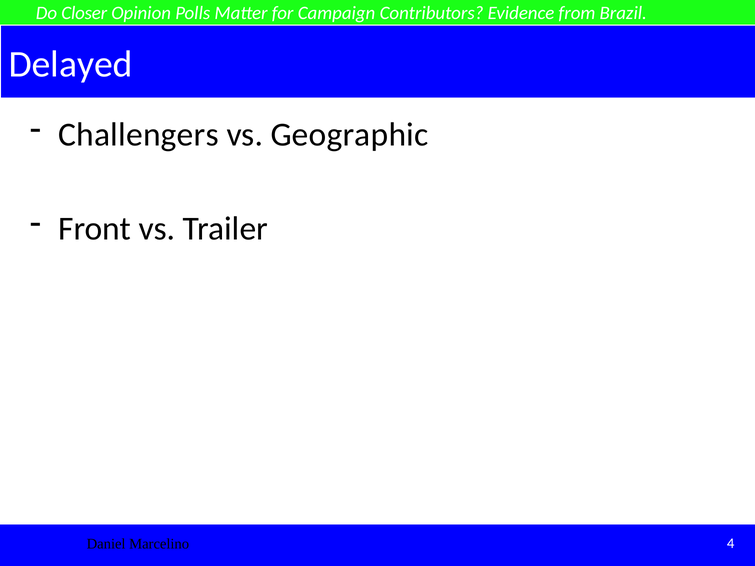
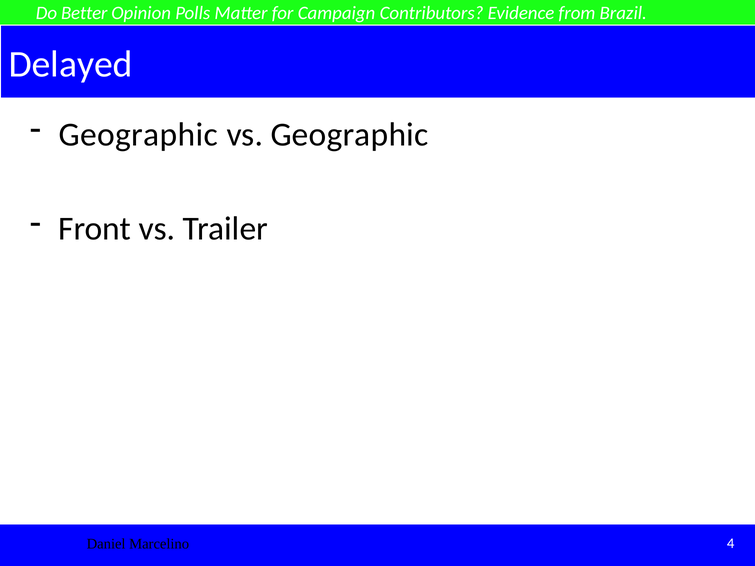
Closer: Closer -> Better
Challengers at (138, 135): Challengers -> Geographic
